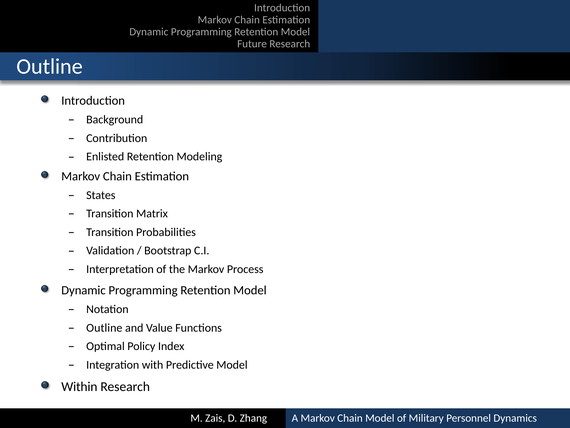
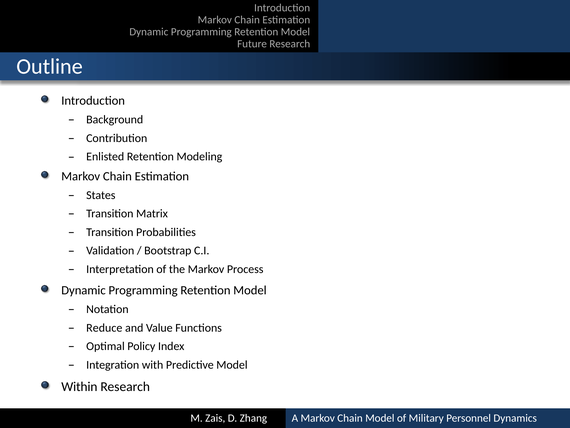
Outline at (104, 327): Outline -> Reduce
